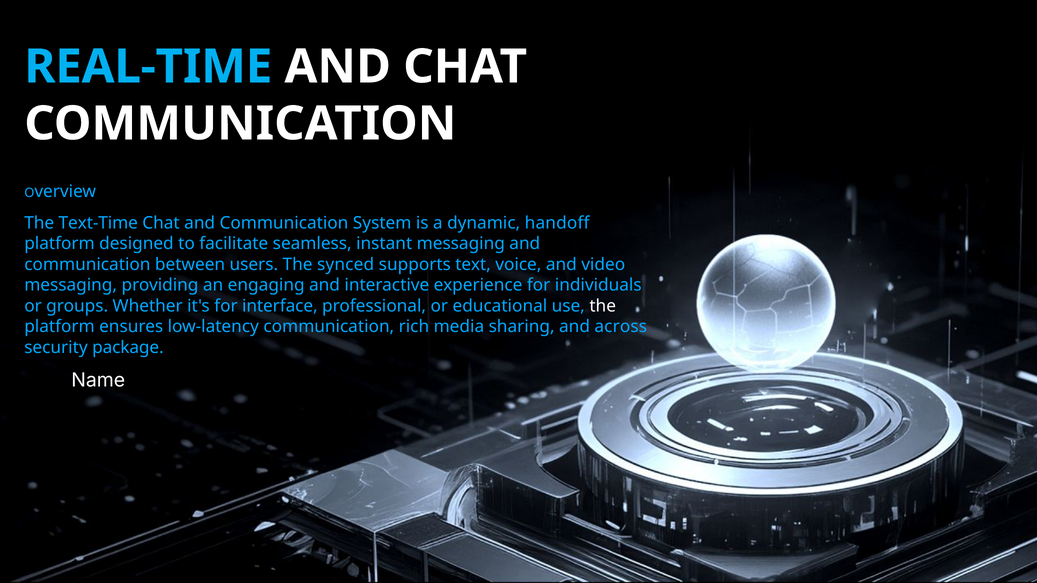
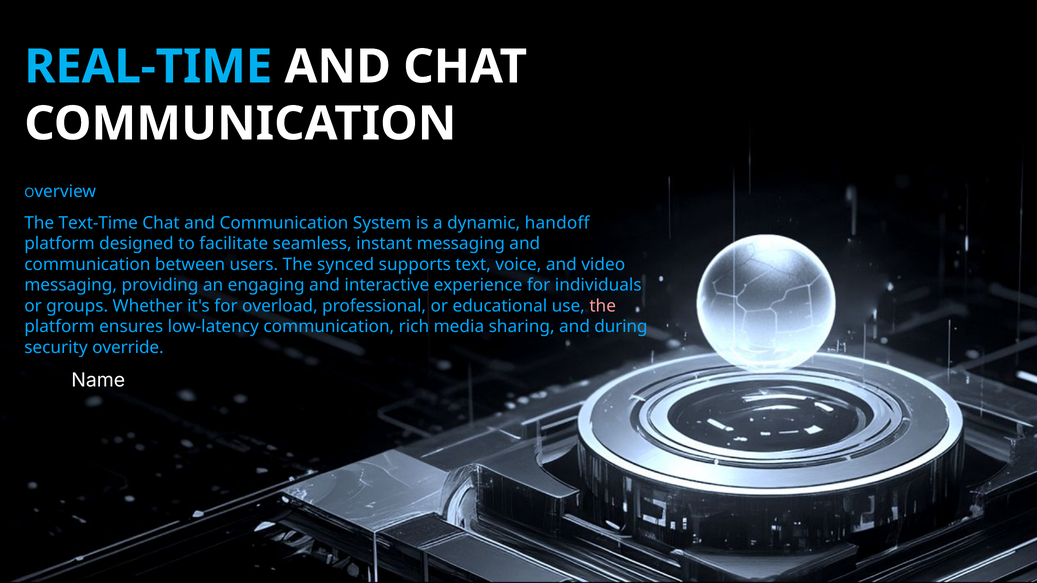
interface: interface -> overload
the at (603, 306) colour: white -> pink
across: across -> during
package: package -> override
